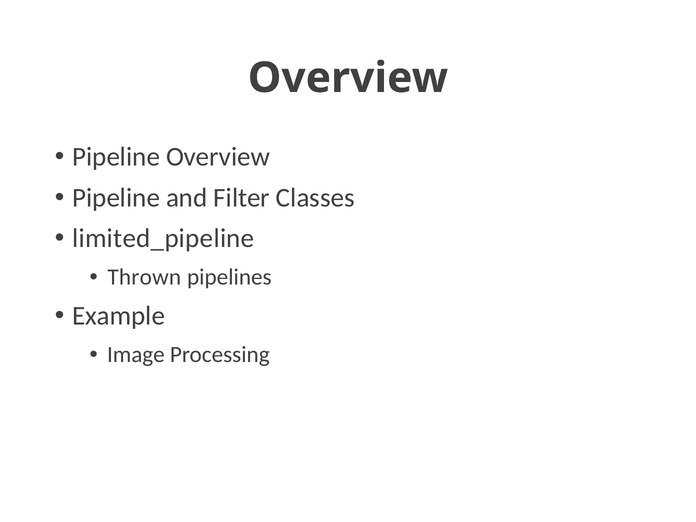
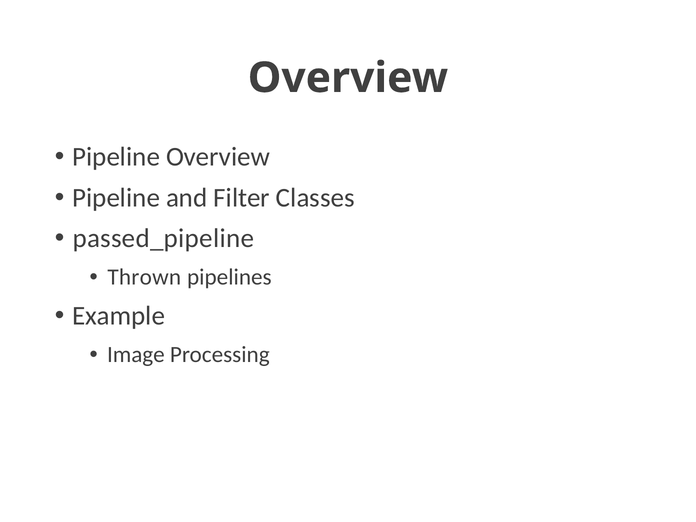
limited_pipeline: limited_pipeline -> passed_pipeline
